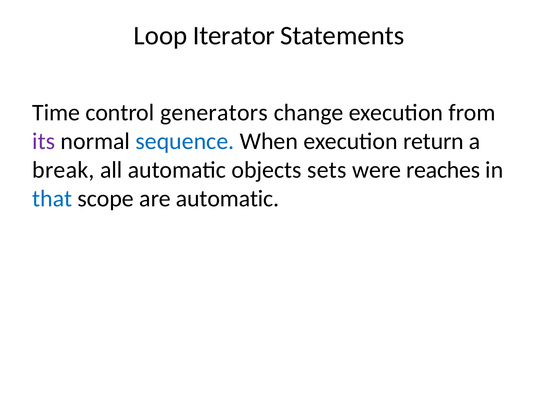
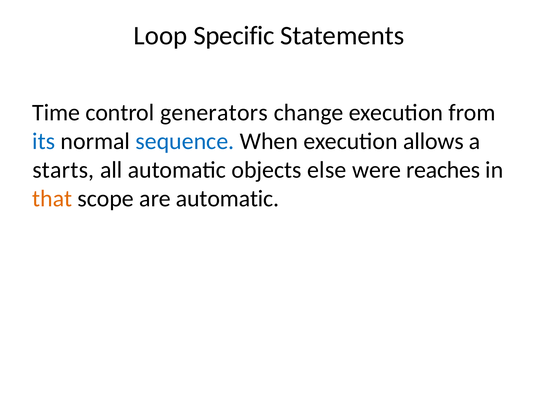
Iterator: Iterator -> Specific
its colour: purple -> blue
return: return -> allows
break: break -> starts
sets: sets -> else
that colour: blue -> orange
